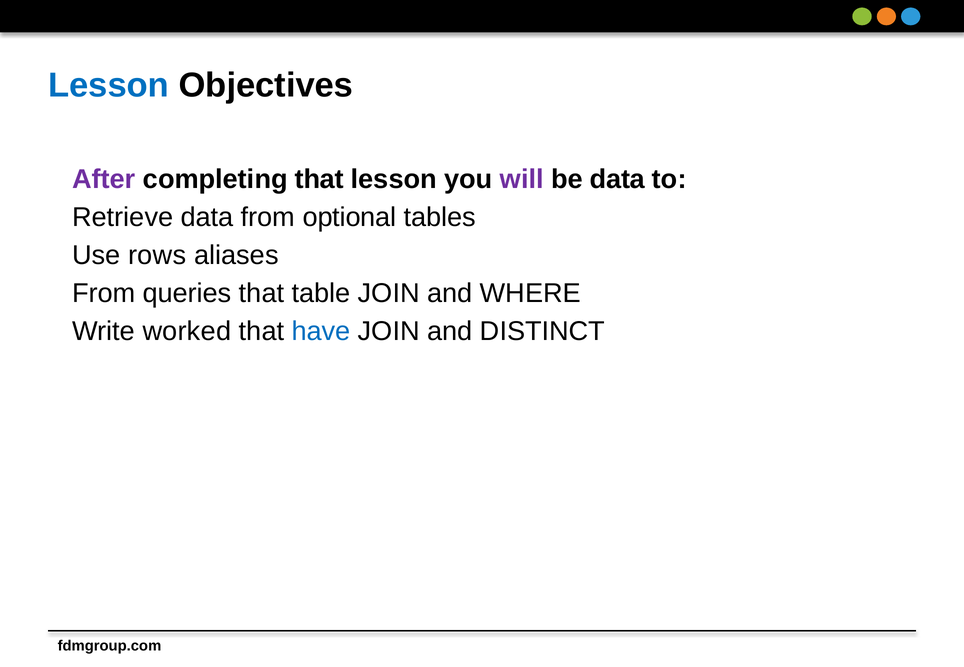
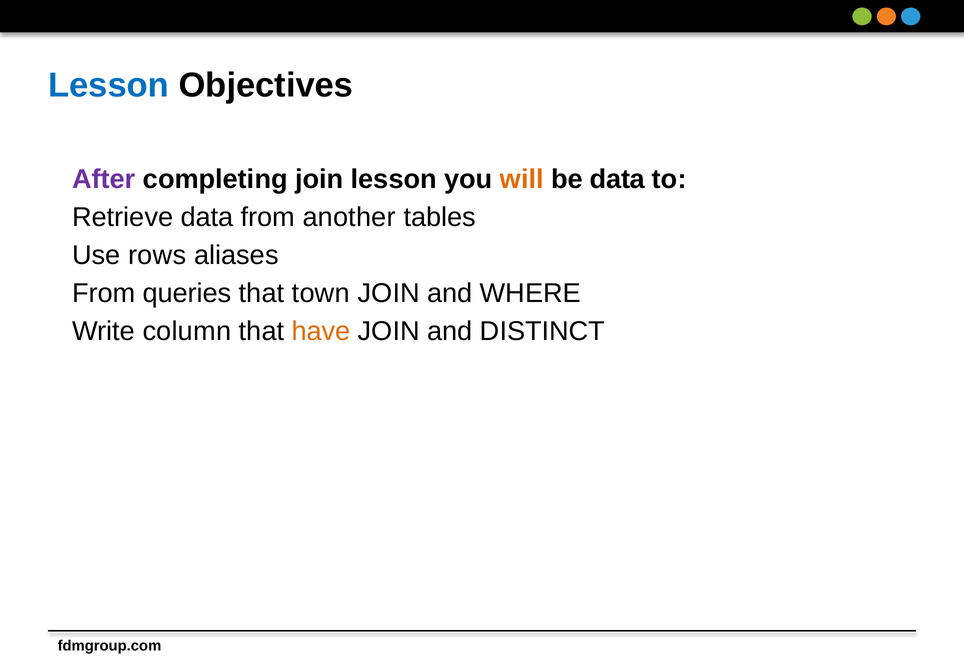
completing that: that -> join
will colour: purple -> orange
optional: optional -> another
table: table -> town
worked: worked -> column
have colour: blue -> orange
